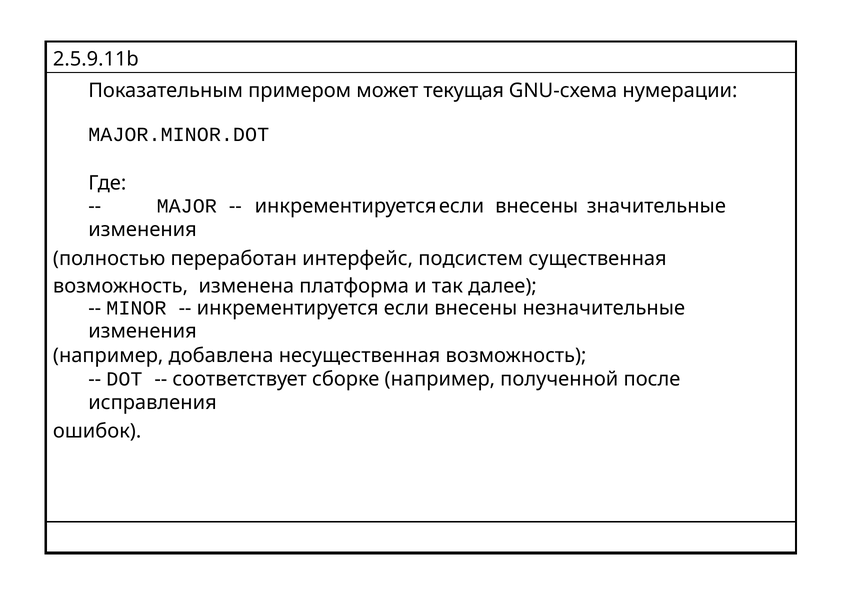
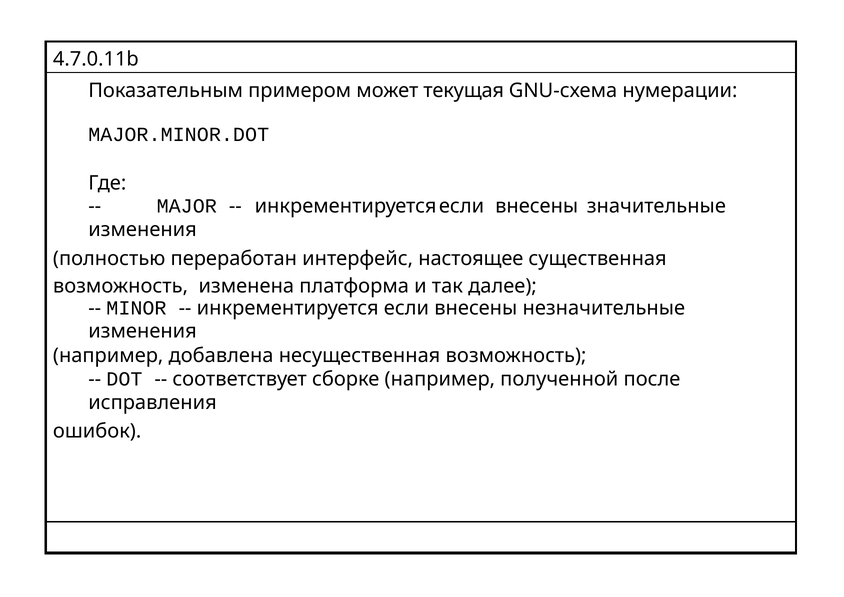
2.5.9.11b: 2.5.9.11b -> 4.7.0.11b
подсистем: подсистем -> настоящее
